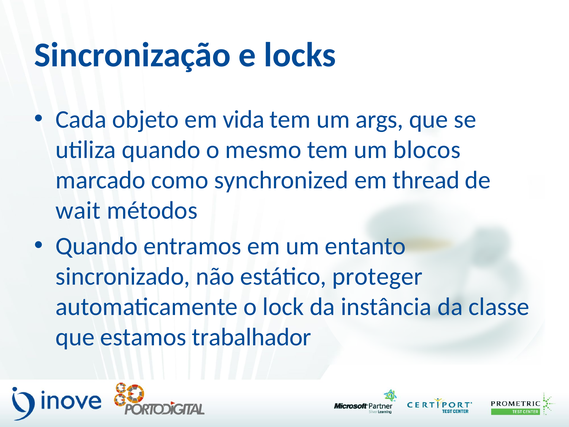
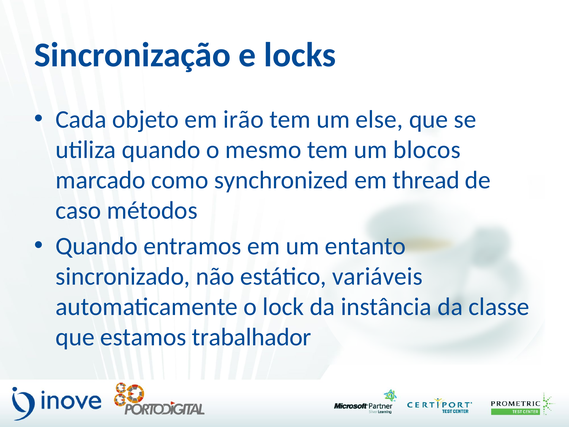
vida: vida -> irão
args: args -> else
wait: wait -> caso
proteger: proteger -> variáveis
